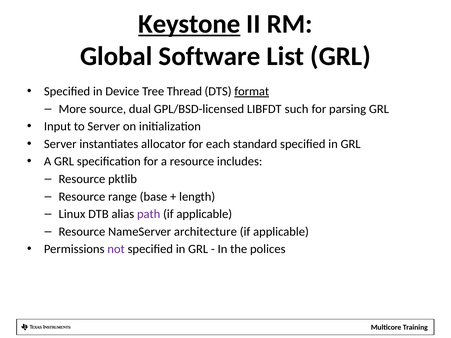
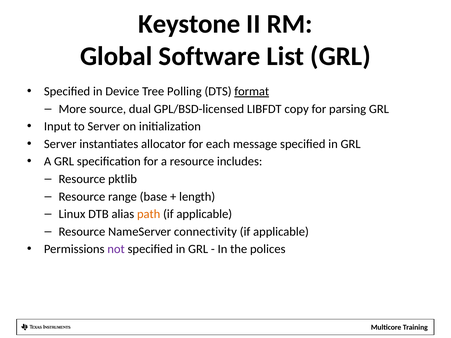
Keystone underline: present -> none
Thread: Thread -> Polling
such: such -> copy
standard: standard -> message
path colour: purple -> orange
architecture: architecture -> connectivity
